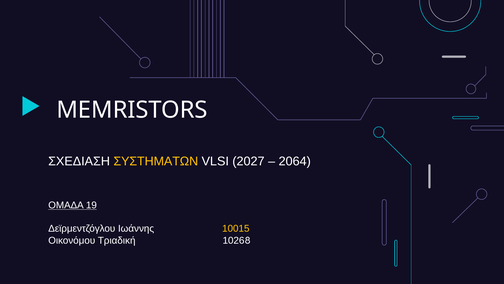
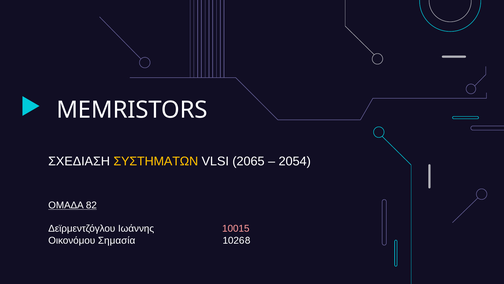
2027: 2027 -> 2065
2064: 2064 -> 2054
19: 19 -> 82
10015 colour: yellow -> pink
Τριαδική: Τριαδική -> Σημασία
